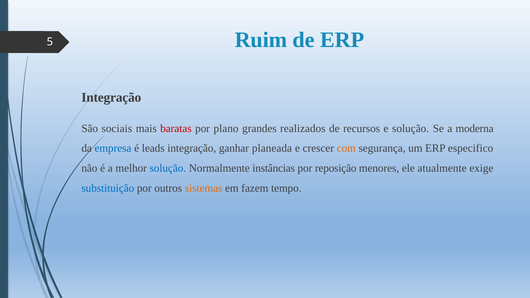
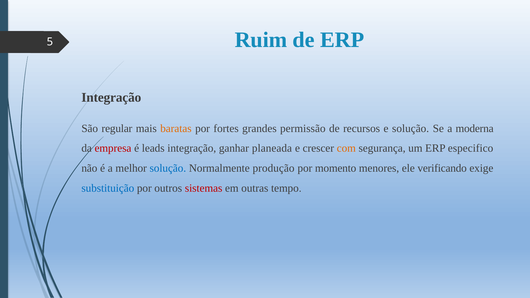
sociais: sociais -> regular
baratas colour: red -> orange
plano: plano -> fortes
realizados: realizados -> permissão
empresa colour: blue -> red
instâncias: instâncias -> produção
reposição: reposição -> momento
atualmente: atualmente -> verificando
sistemas colour: orange -> red
fazem: fazem -> outras
